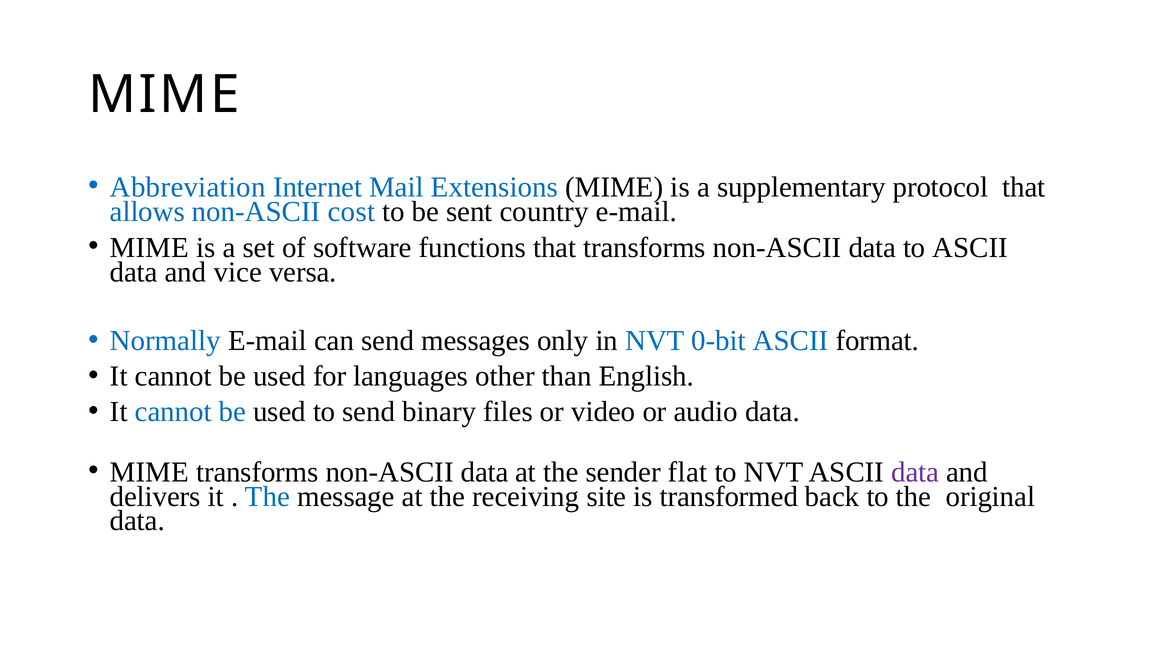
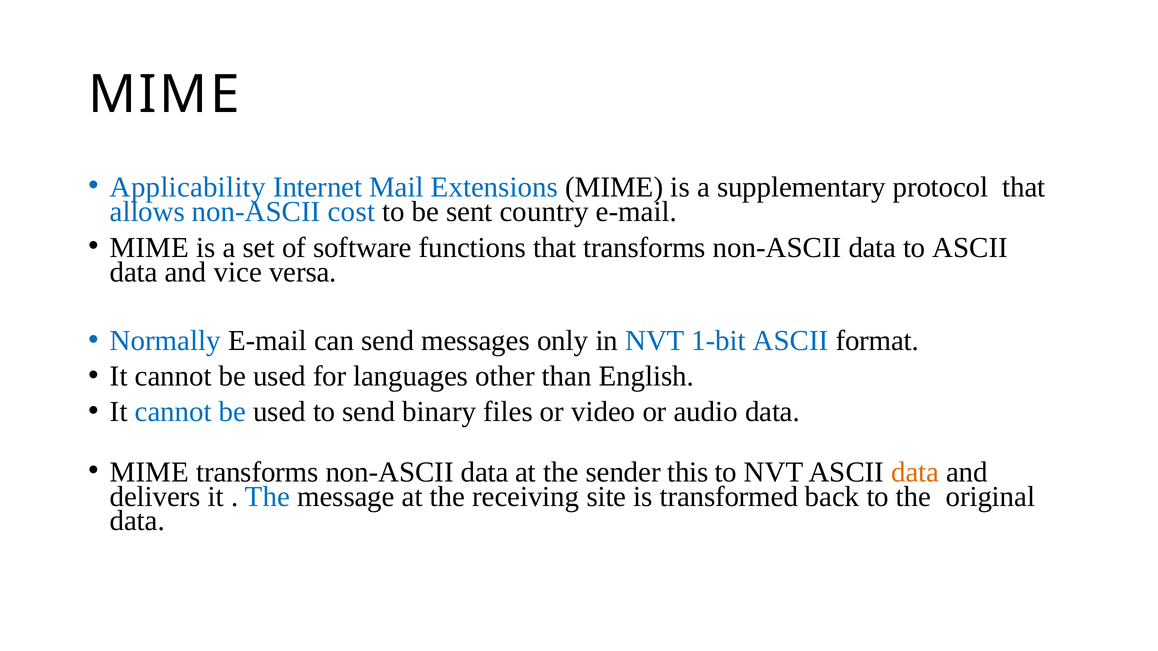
Abbreviation: Abbreviation -> Applicability
0-bit: 0-bit -> 1-bit
flat: flat -> this
data at (915, 472) colour: purple -> orange
